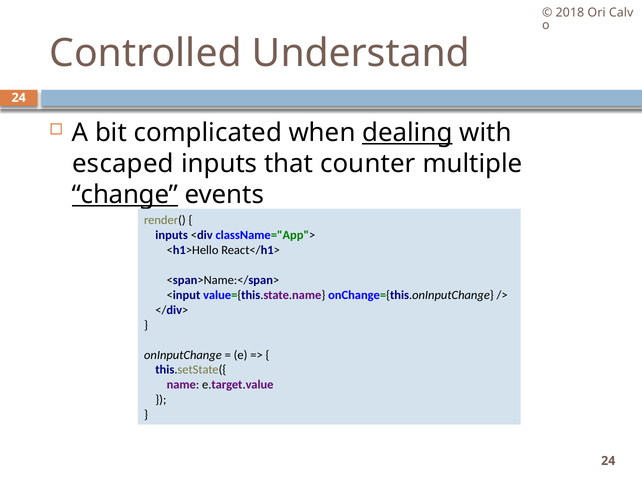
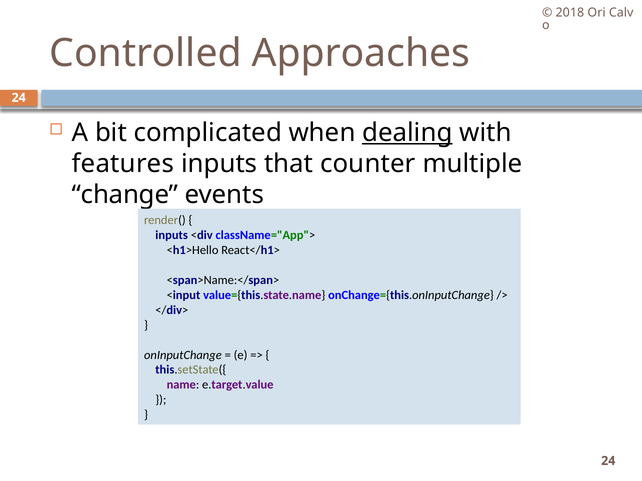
Understand: Understand -> Approaches
escaped: escaped -> features
change underline: present -> none
